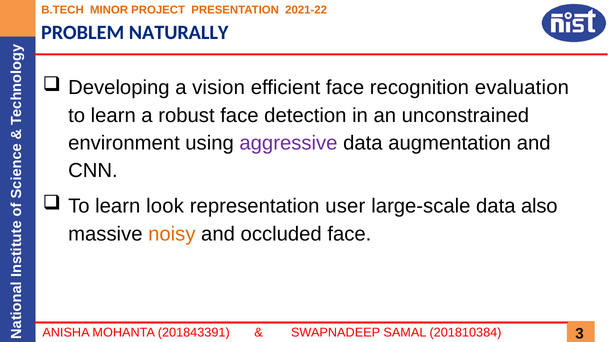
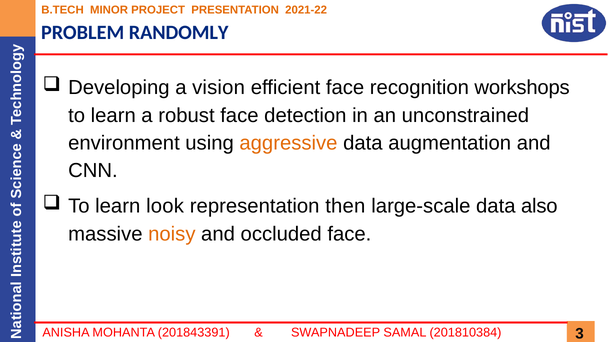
NATURALLY: NATURALLY -> RANDOMLY
evaluation: evaluation -> workshops
aggressive colour: purple -> orange
user: user -> then
